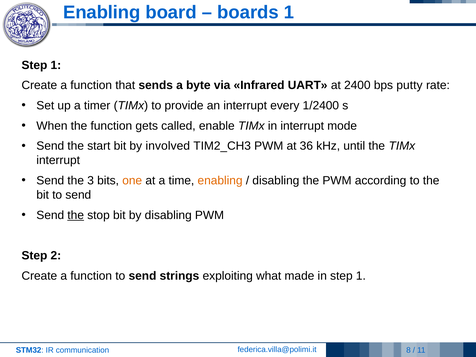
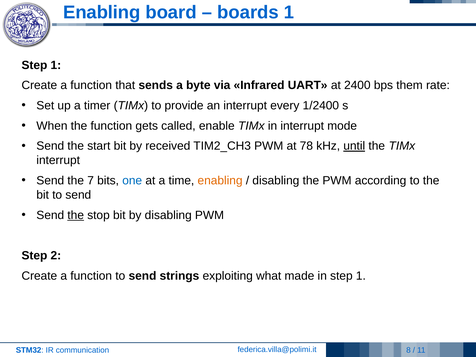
putty: putty -> them
involved: involved -> received
36: 36 -> 78
until underline: none -> present
3: 3 -> 7
one colour: orange -> blue
